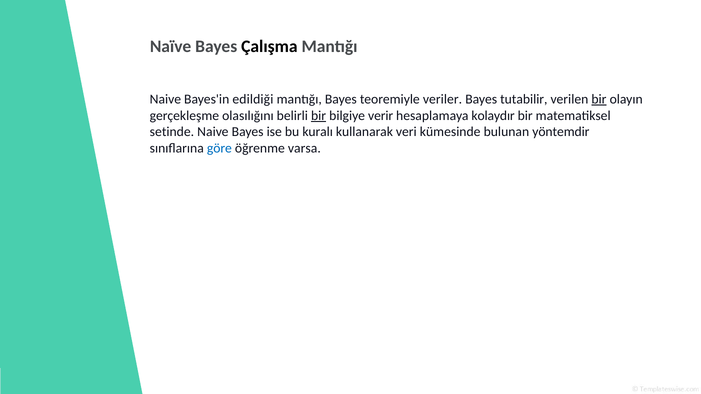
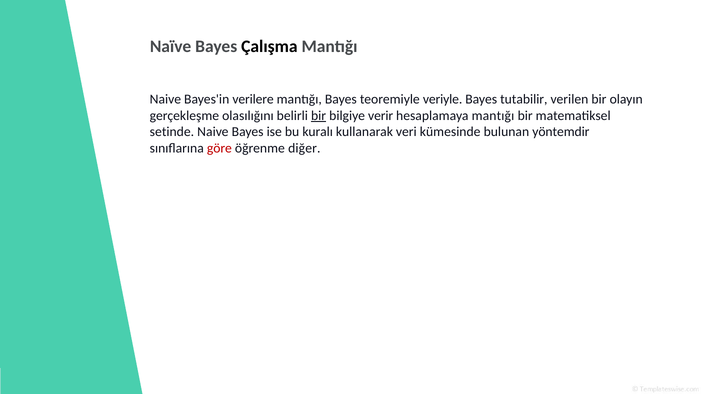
edildiği: edildiği -> verilere
veriler: veriler -> veriyle
bir at (599, 99) underline: present -> none
hesaplamaya kolaydır: kolaydır -> mantığı
göre colour: blue -> red
varsa: varsa -> diğer
